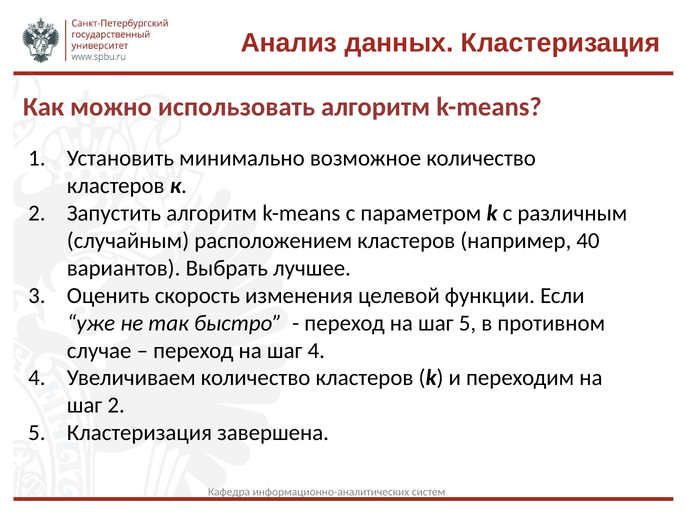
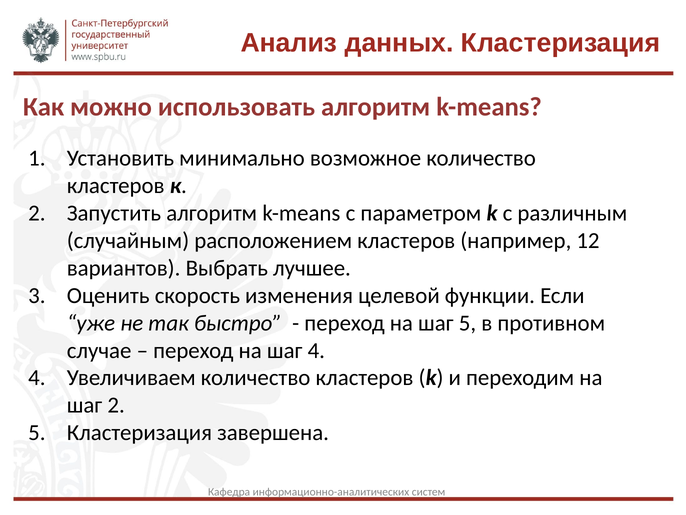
40: 40 -> 12
